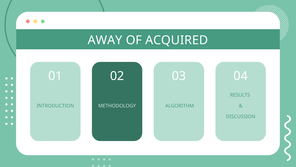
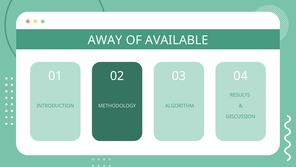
ACQUIRED: ACQUIRED -> AVAILABLE
